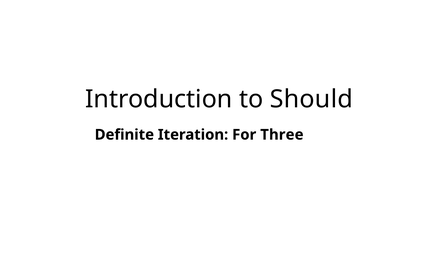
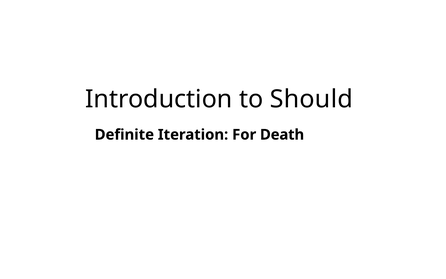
Three: Three -> Death
